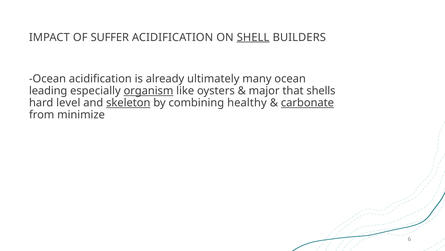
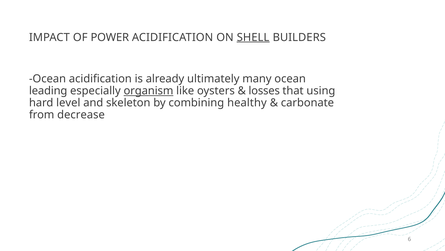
SUFFER: SUFFER -> POWER
major: major -> losses
shells: shells -> using
skeleton underline: present -> none
carbonate underline: present -> none
minimize: minimize -> decrease
